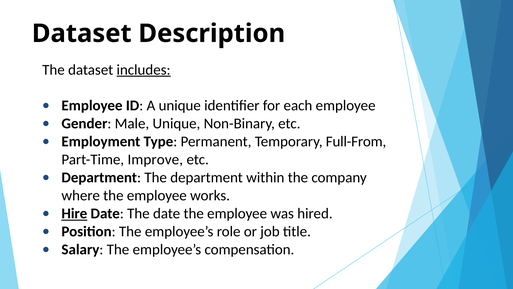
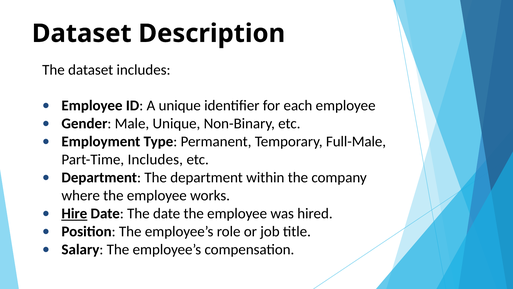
includes at (144, 70) underline: present -> none
Full-From: Full-From -> Full-Male
Part-Time Improve: Improve -> Includes
